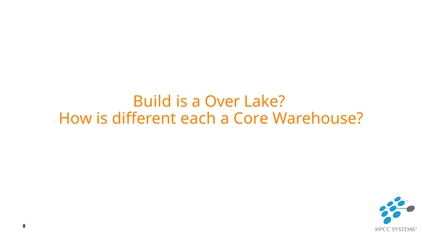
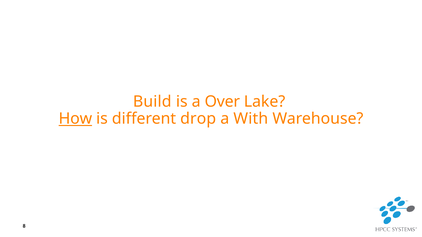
How underline: none -> present
each: each -> drop
Core: Core -> With
